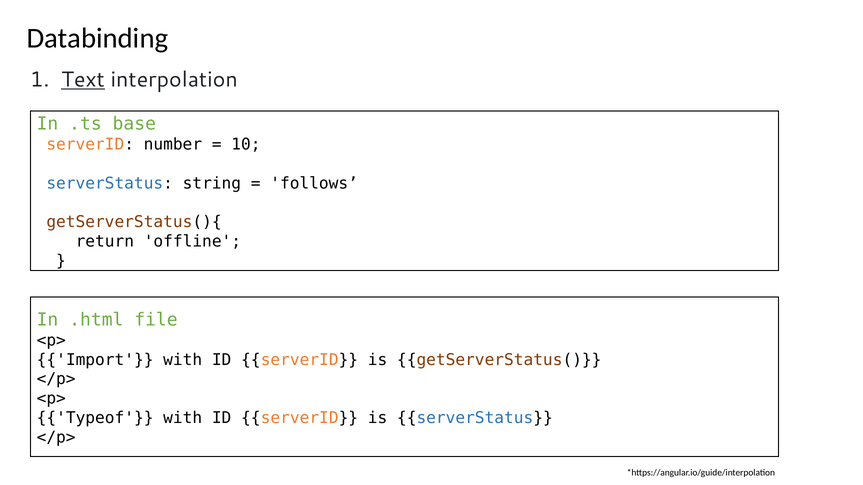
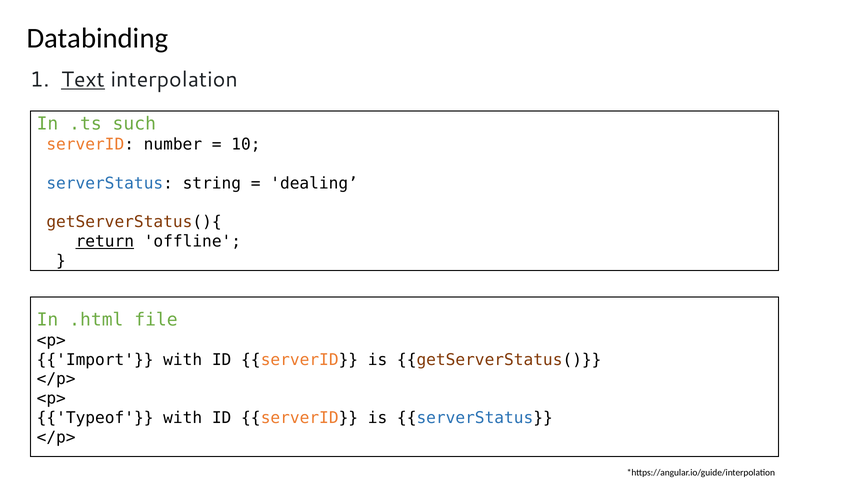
base: base -> such
follows: follows -> dealing
return underline: none -> present
